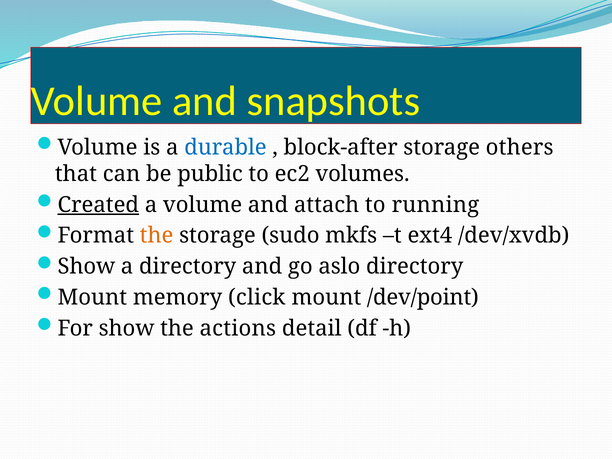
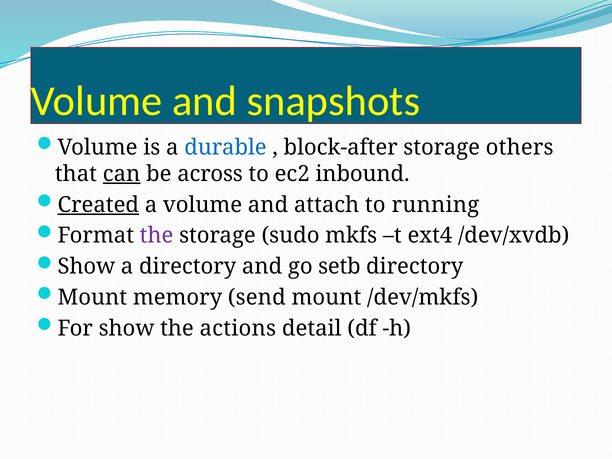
can underline: none -> present
public: public -> across
volumes: volumes -> inbound
the at (157, 236) colour: orange -> purple
aslo: aslo -> setb
click: click -> send
/dev/point: /dev/point -> /dev/mkfs
